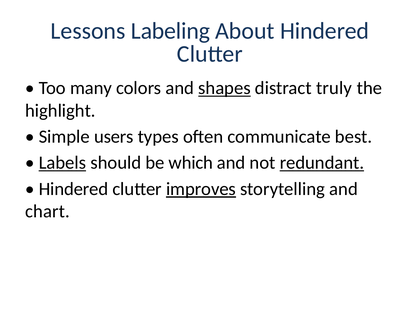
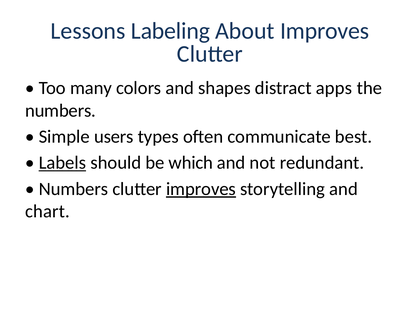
About Hindered: Hindered -> Improves
shapes underline: present -> none
truly: truly -> apps
highlight at (60, 111): highlight -> numbers
redundant underline: present -> none
Hindered at (73, 189): Hindered -> Numbers
